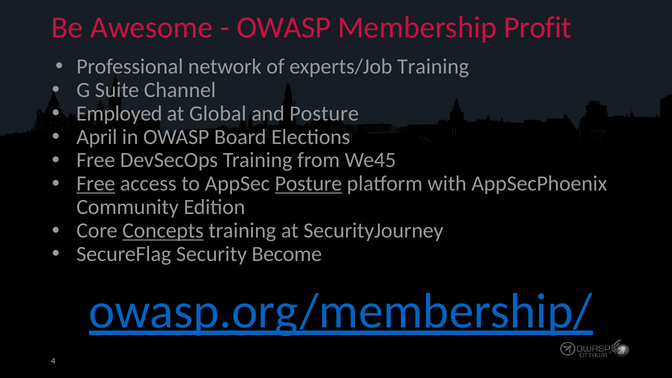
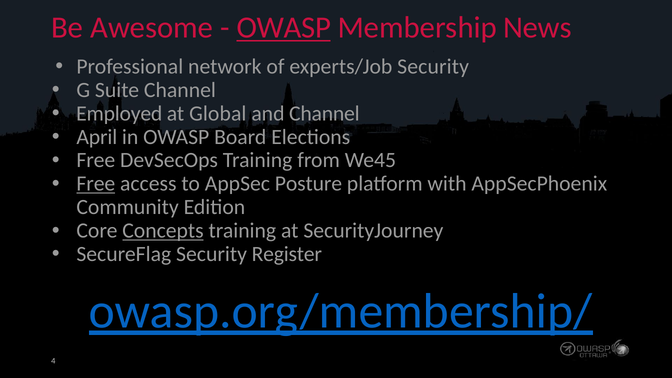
OWASP at (284, 27) underline: none -> present
Profit: Profit -> News
experts/Job Training: Training -> Security
and Posture: Posture -> Channel
Posture at (309, 184) underline: present -> none
Become: Become -> Register
